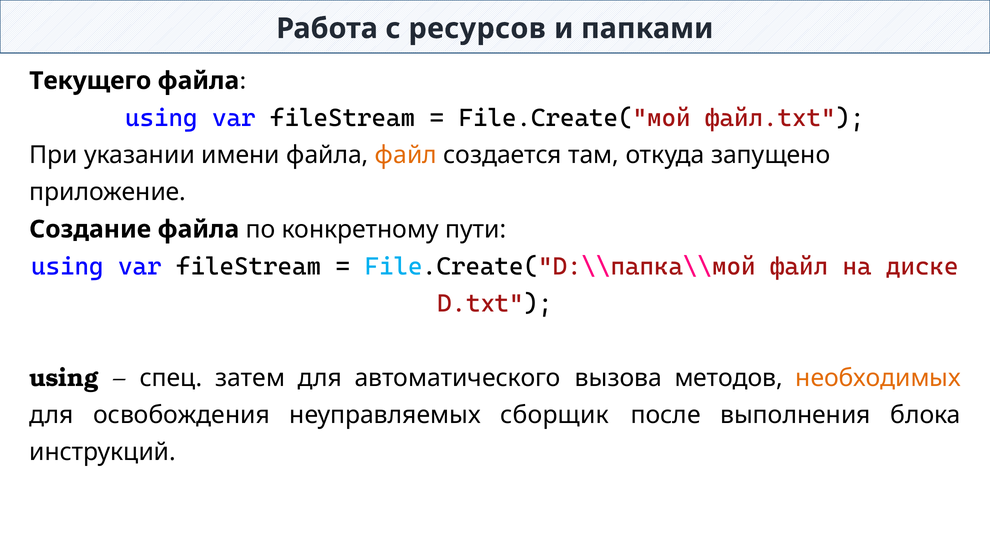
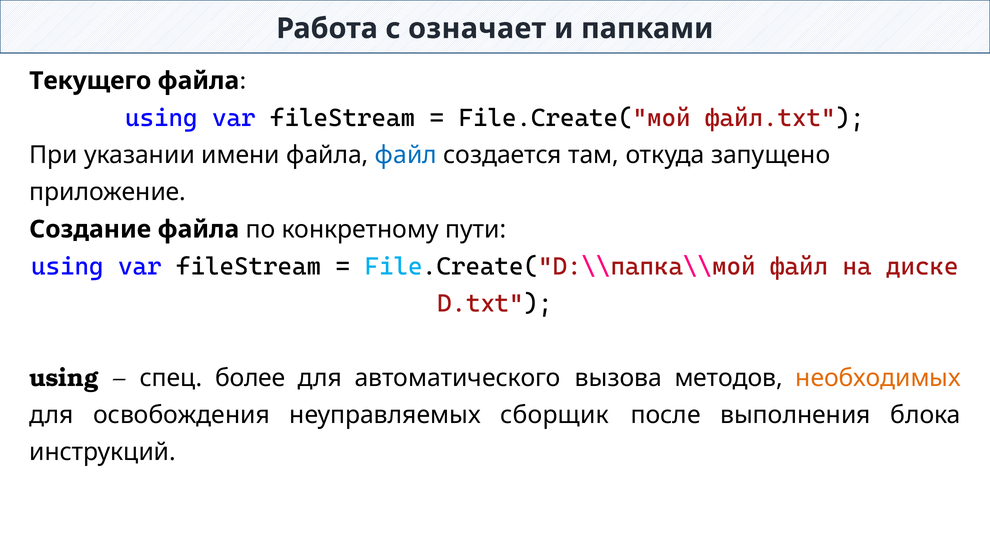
ресурсов: ресурсов -> означает
файл at (406, 155) colour: orange -> blue
затем: затем -> более
